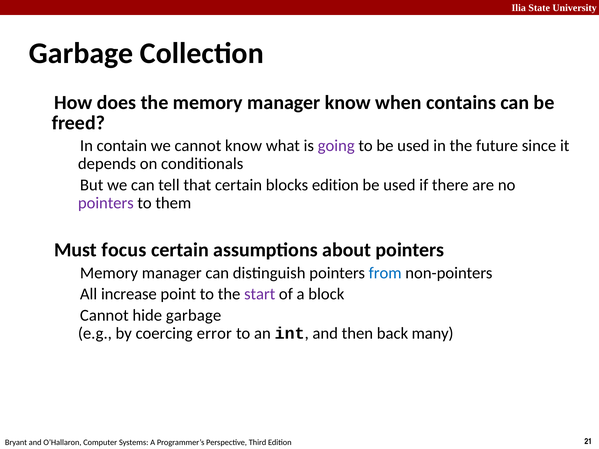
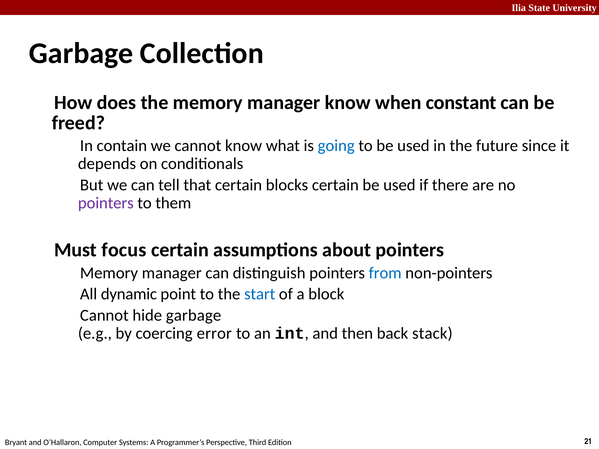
contains: contains -> constant
going colour: purple -> blue
blocks edition: edition -> certain
increase: increase -> dynamic
start colour: purple -> blue
many: many -> stack
